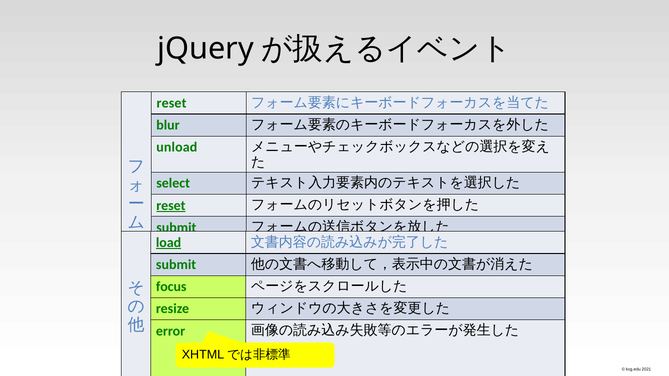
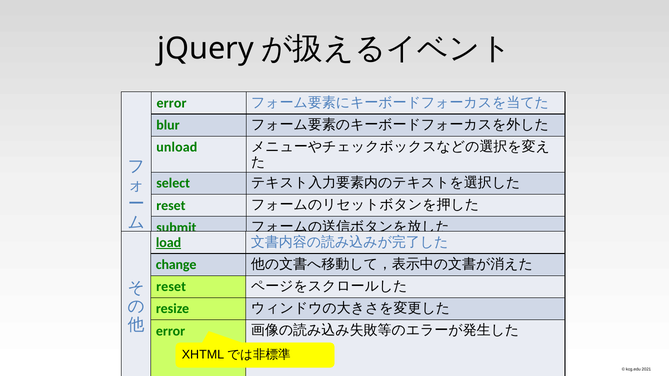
reset at (172, 103): reset -> error
reset at (171, 206) underline: present -> none
submit at (176, 265): submit -> change
focus at (171, 287): focus -> reset
